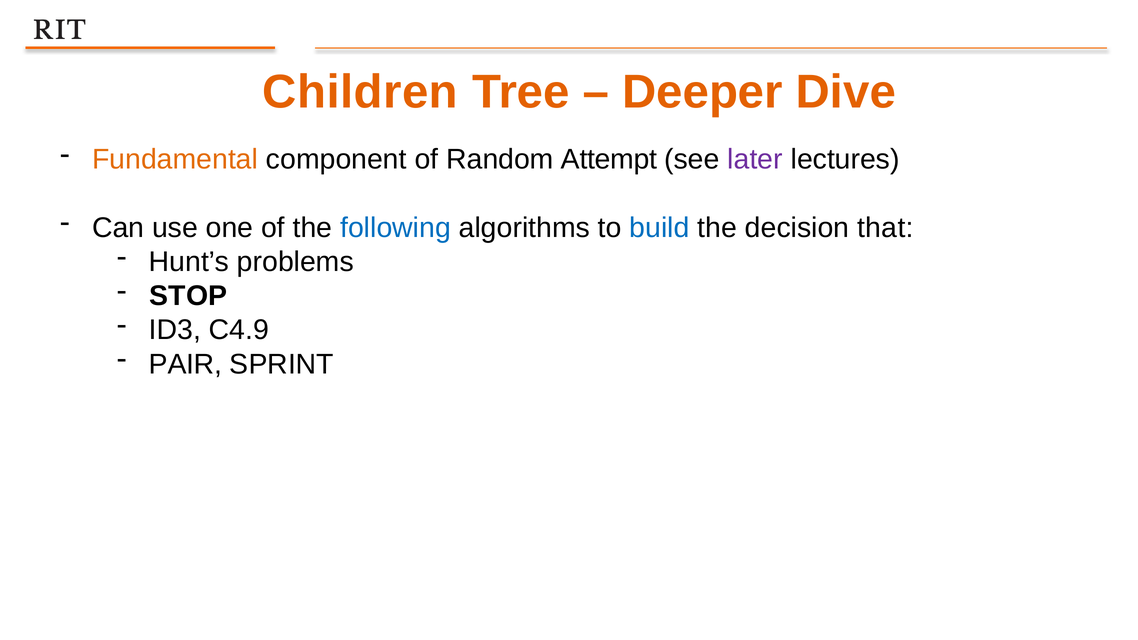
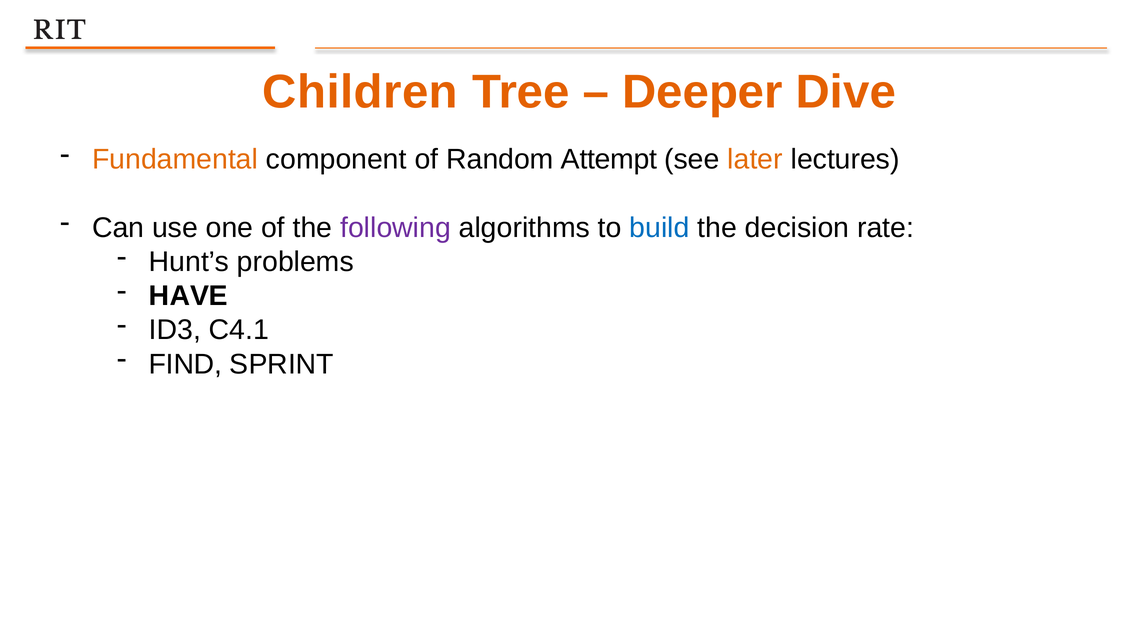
later colour: purple -> orange
following colour: blue -> purple
that: that -> rate
STOP: STOP -> HAVE
C4.9: C4.9 -> C4.1
PAIR: PAIR -> FIND
